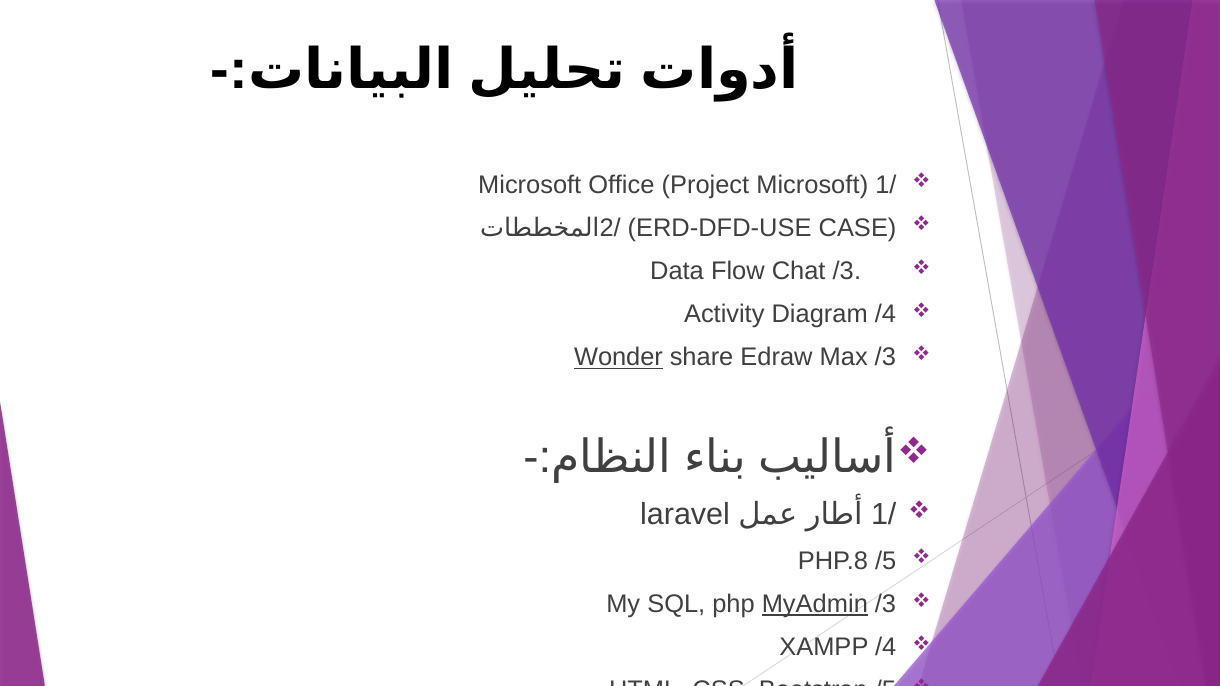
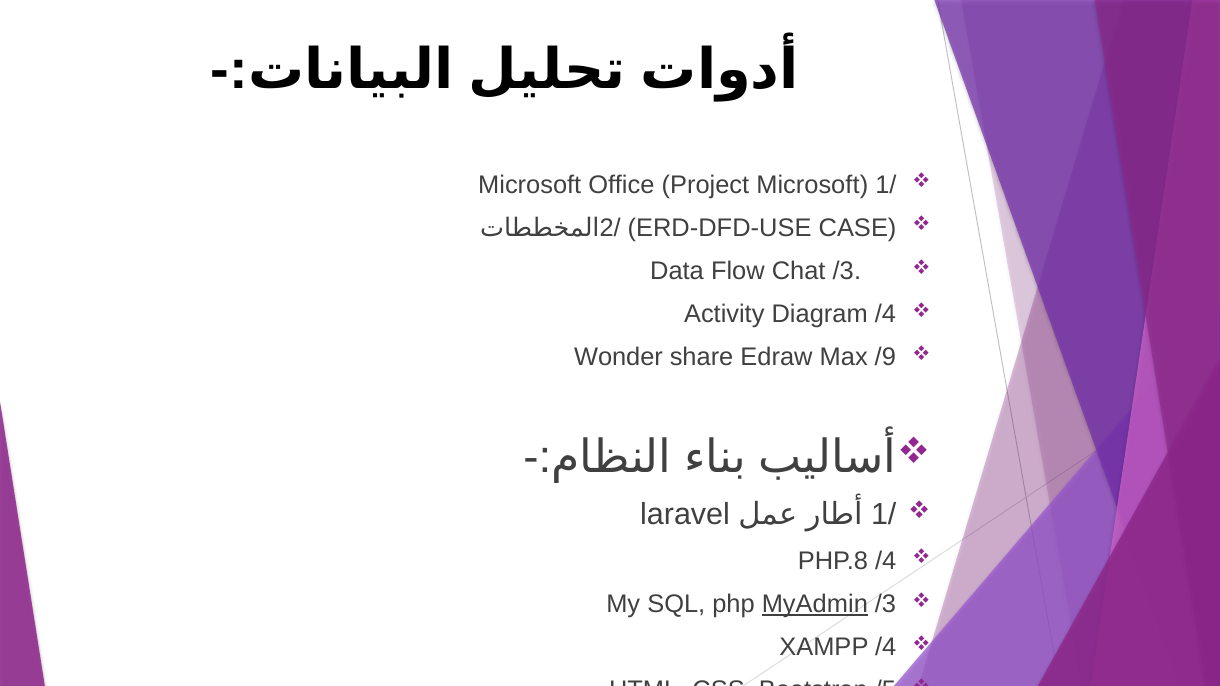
Wonder underline: present -> none
Max /3: /3 -> /9
PHP.8 /5: /5 -> /4
